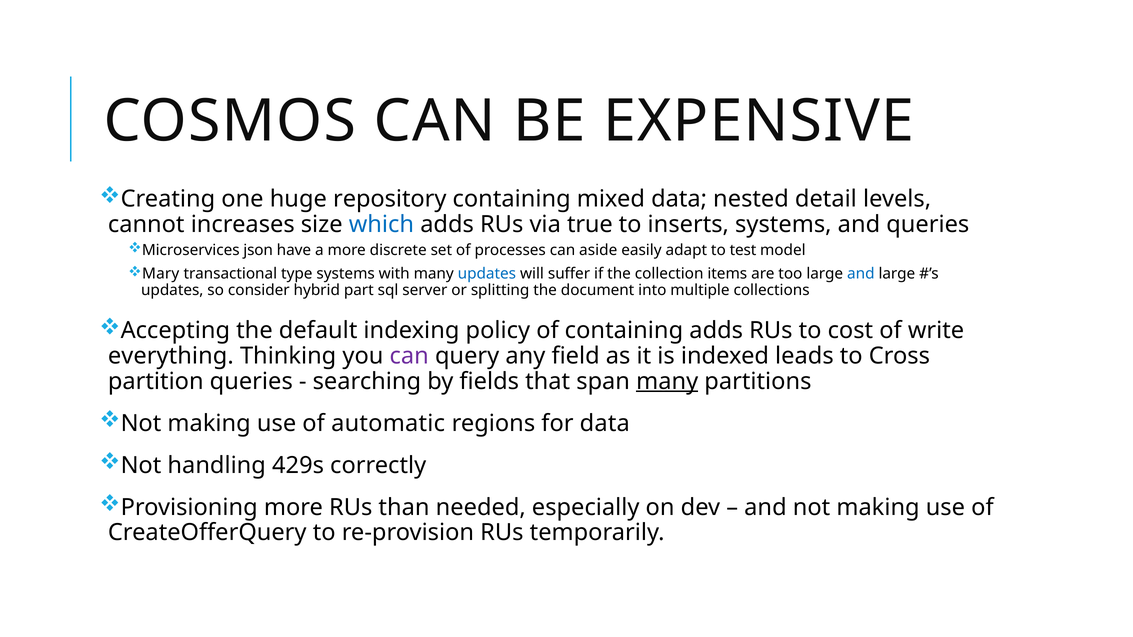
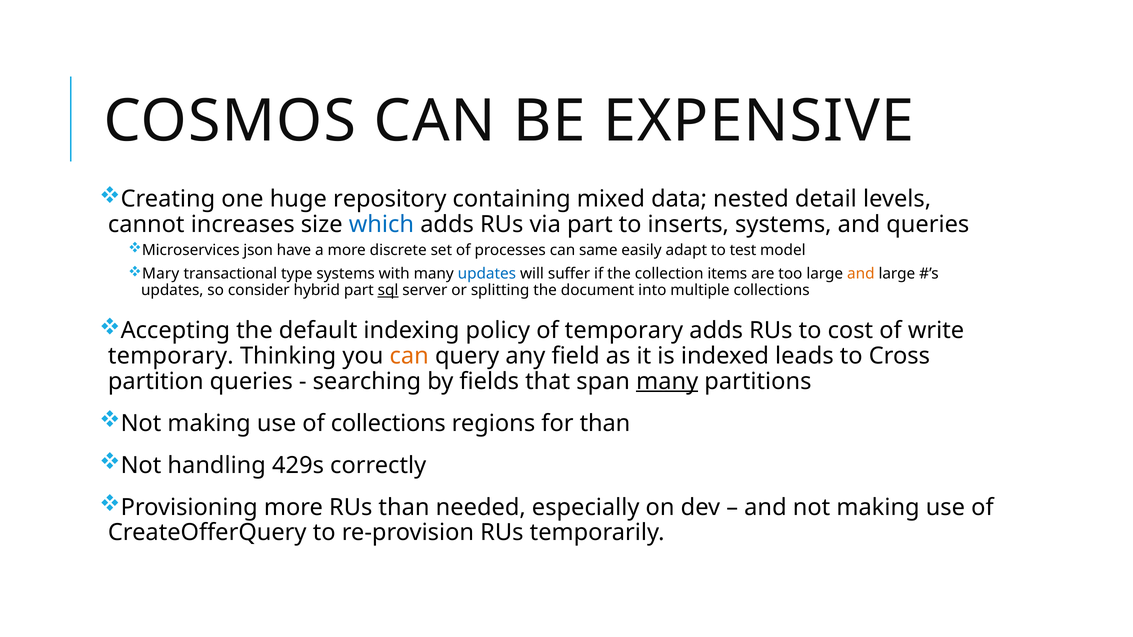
via true: true -> part
aside: aside -> same
and at (861, 274) colour: blue -> orange
sql underline: none -> present
of containing: containing -> temporary
everything at (171, 356): everything -> temporary
can at (409, 356) colour: purple -> orange
of automatic: automatic -> collections
for data: data -> than
